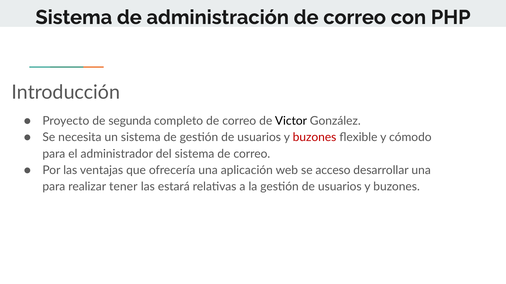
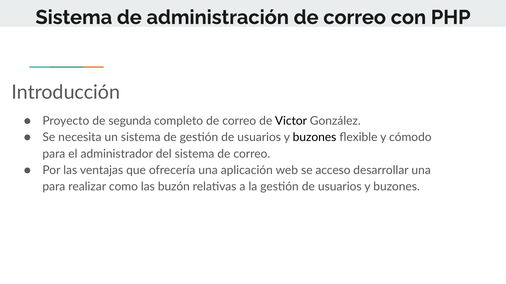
buzones at (315, 138) colour: red -> black
tener: tener -> como
estará: estará -> buzón
